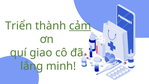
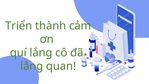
cảm underline: present -> none
quí giao: giao -> lắng
minh: minh -> quan
